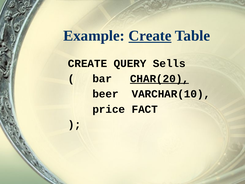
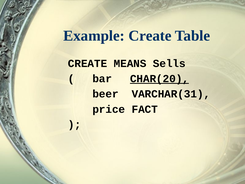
Create at (150, 36) underline: present -> none
QUERY: QUERY -> MEANS
VARCHAR(10: VARCHAR(10 -> VARCHAR(31
